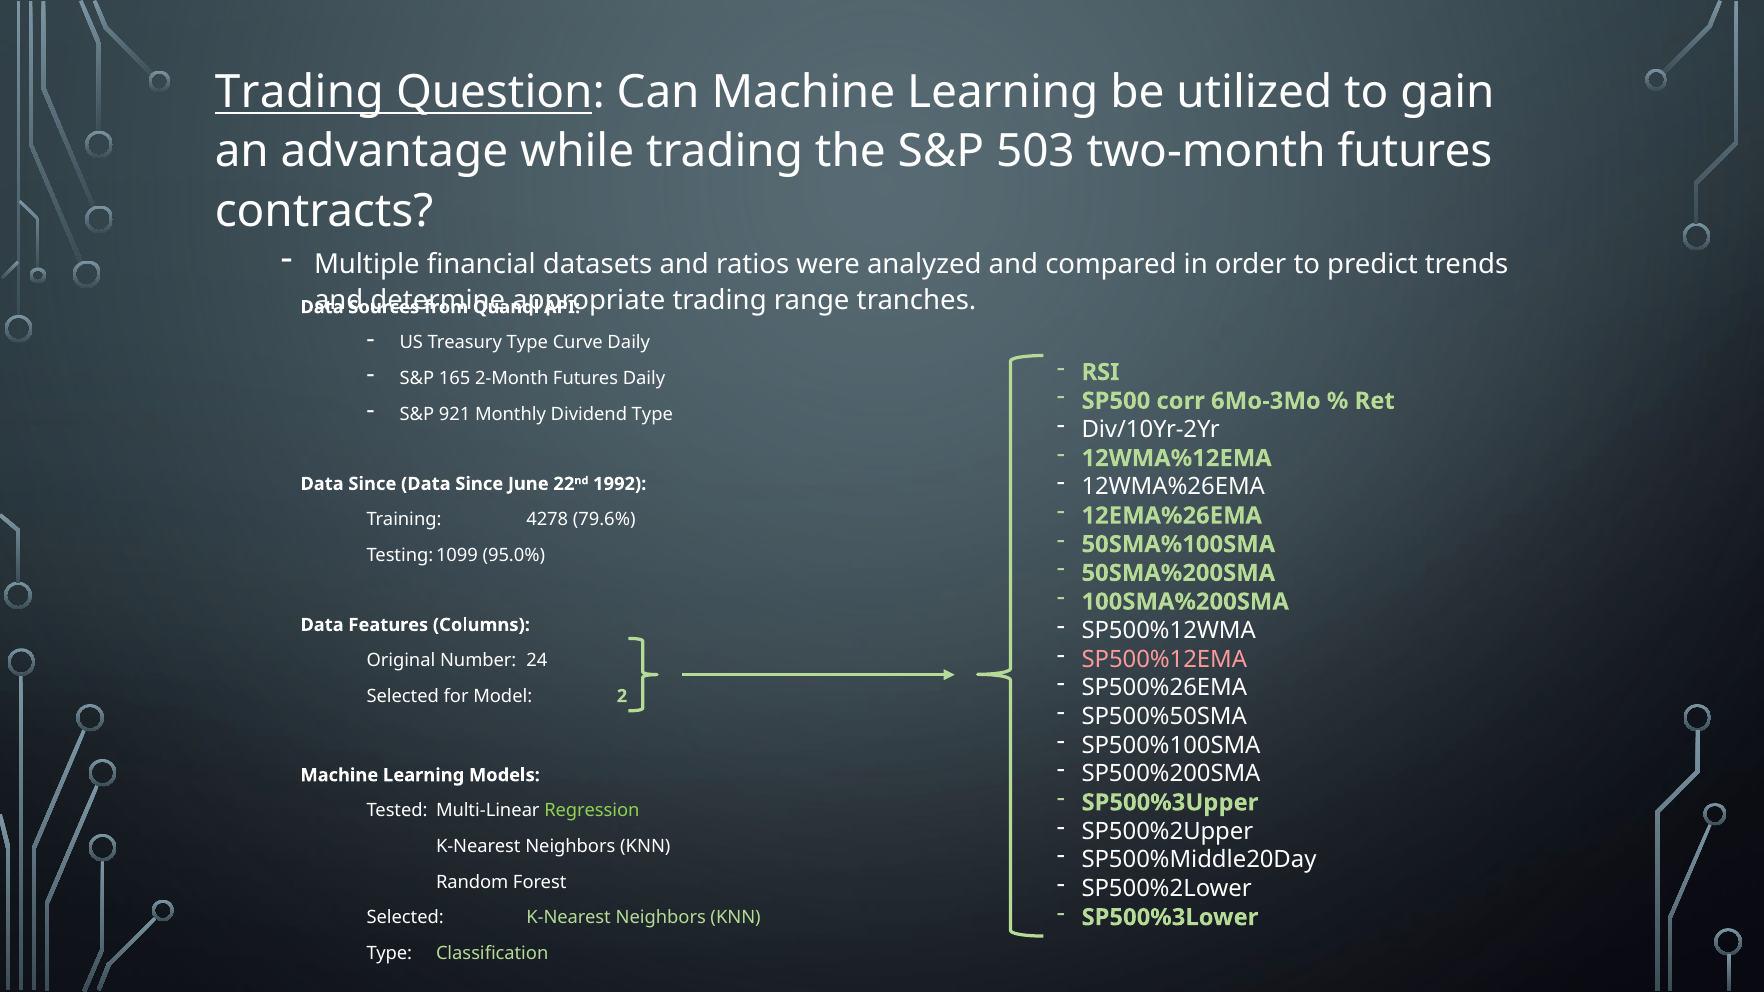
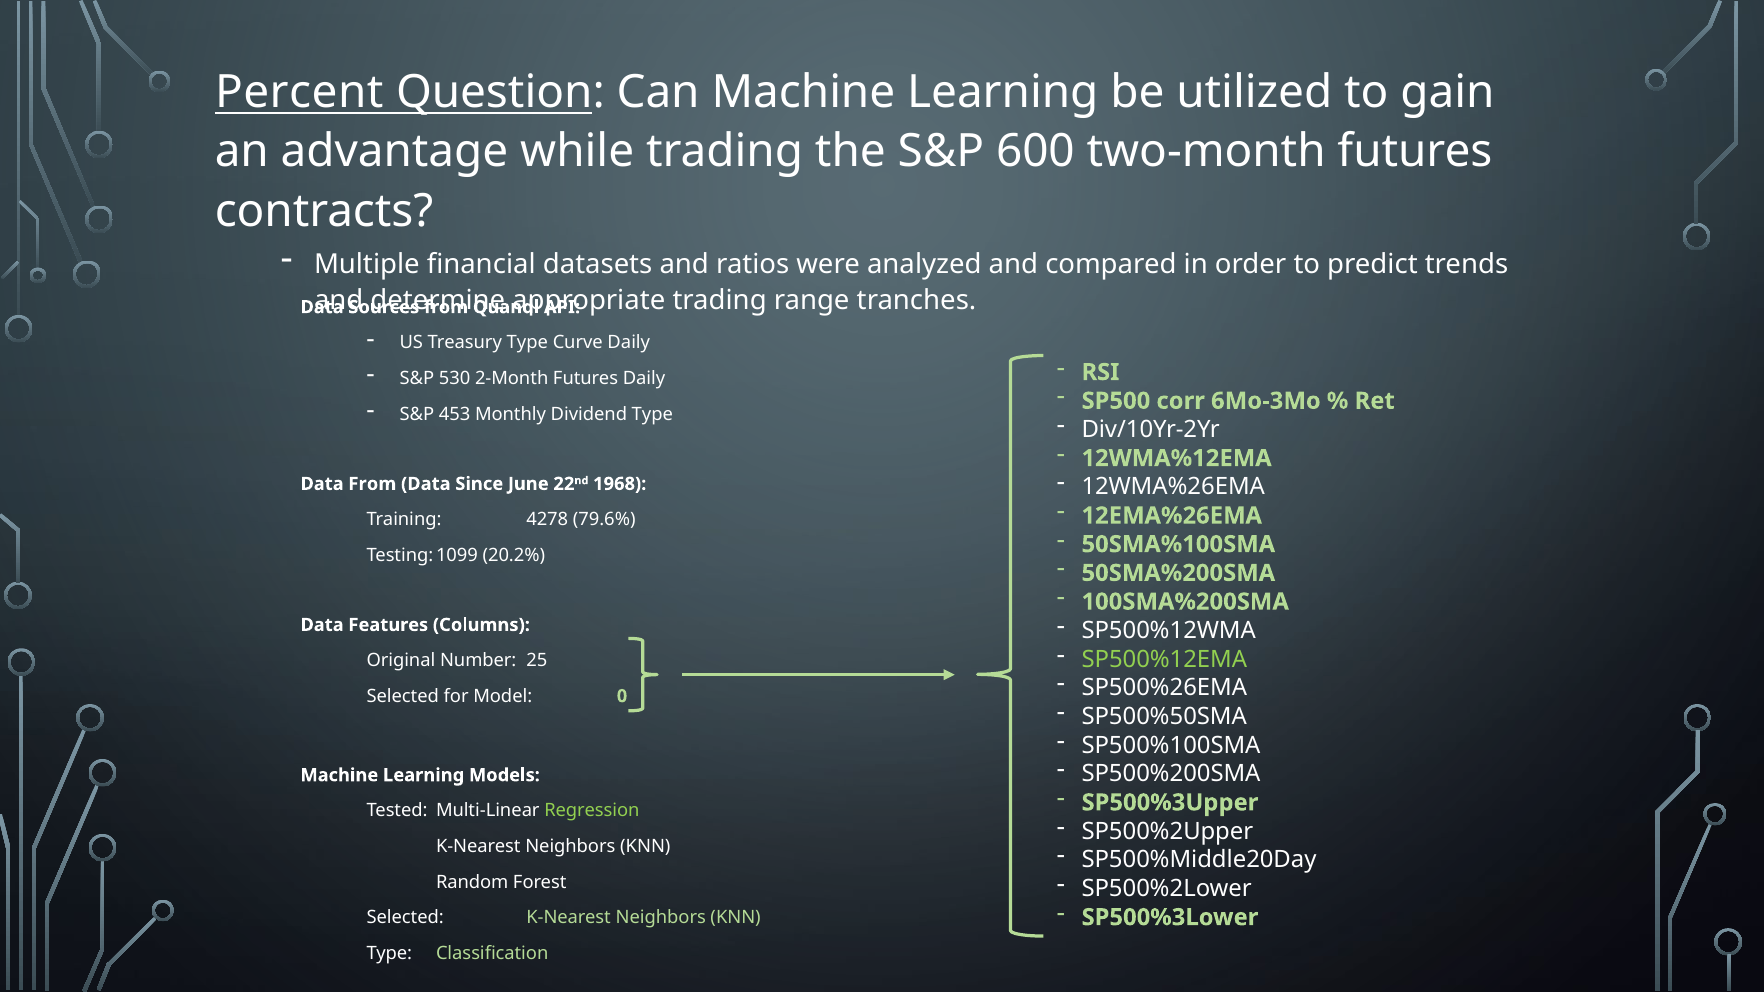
Trading at (299, 92): Trading -> Percent
503: 503 -> 600
165: 165 -> 530
921: 921 -> 453
Since at (372, 484): Since -> From
1992: 1992 -> 1968
95.0%: 95.0% -> 20.2%
SP500%12EMA colour: pink -> light green
24: 24 -> 25
2: 2 -> 0
